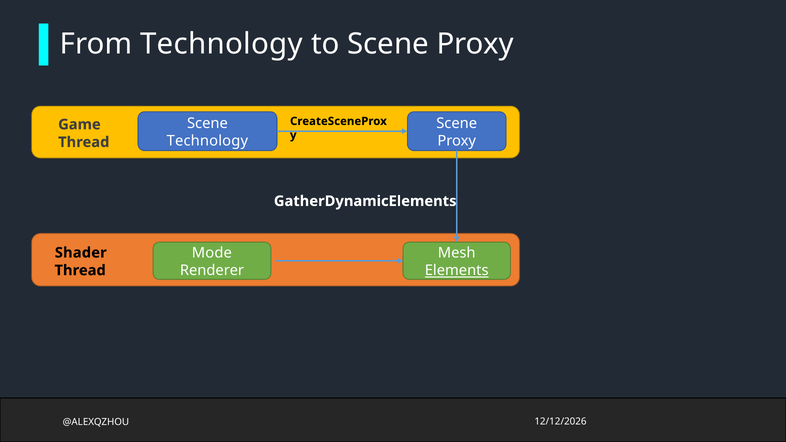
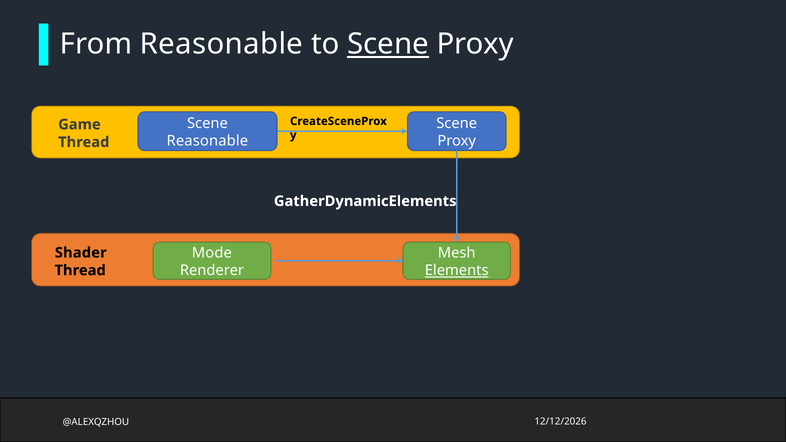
From Technology: Technology -> Reasonable
Scene at (388, 44) underline: none -> present
Technology at (207, 141): Technology -> Reasonable
